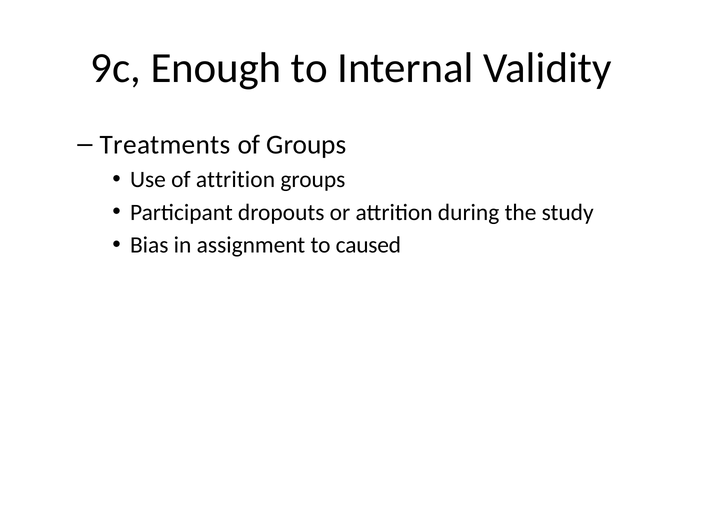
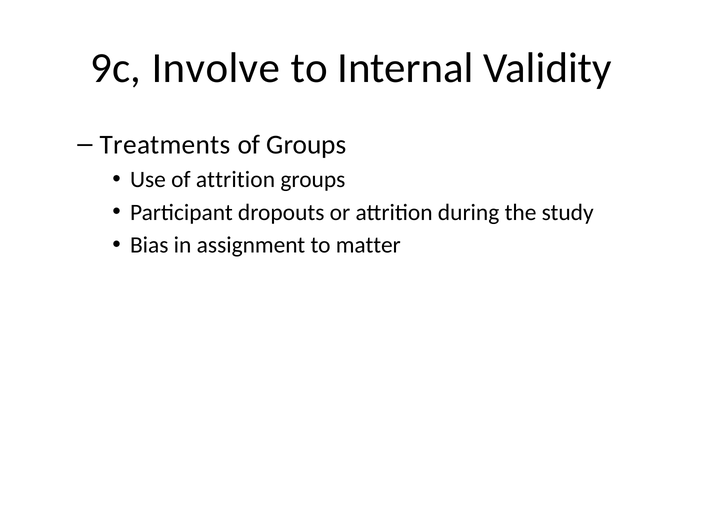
Enough: Enough -> Involve
caused: caused -> matter
